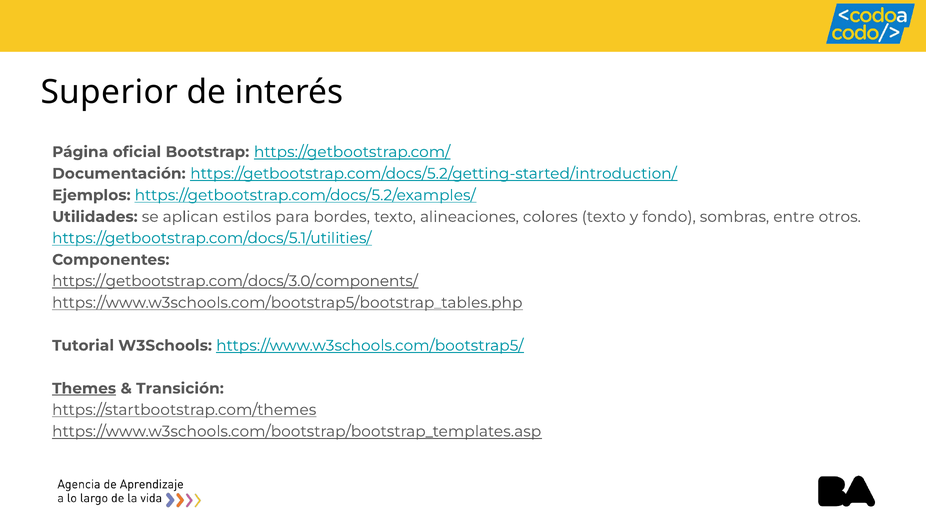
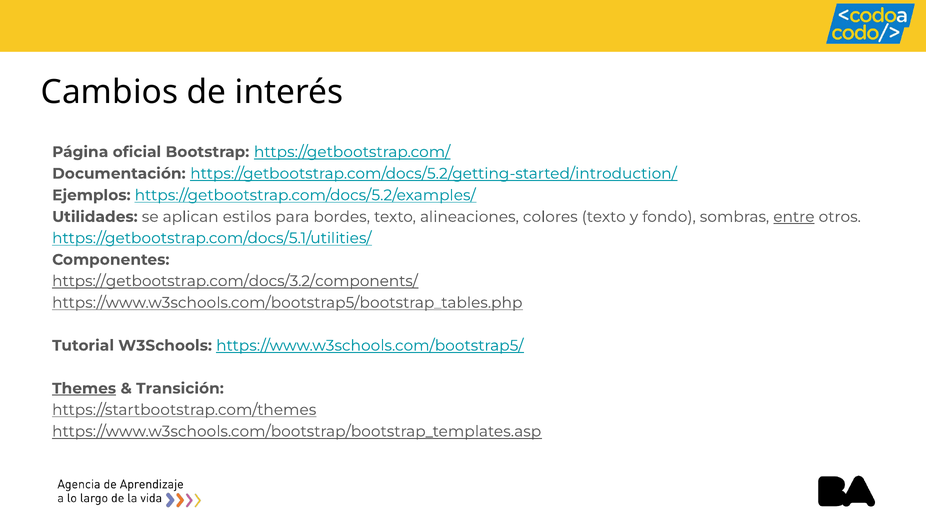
Superior: Superior -> Cambios
entre underline: none -> present
https://getbootstrap.com/docs/3.0/components/: https://getbootstrap.com/docs/3.0/components/ -> https://getbootstrap.com/docs/3.2/components/
